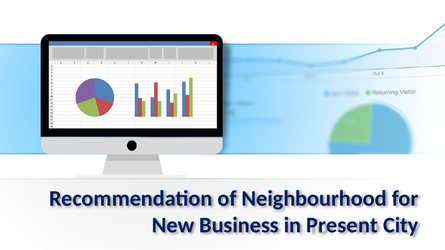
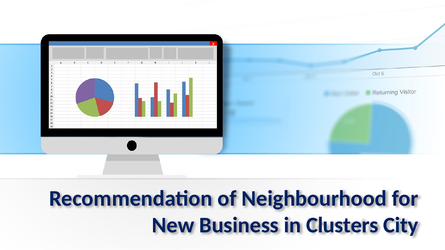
Present: Present -> Clusters
